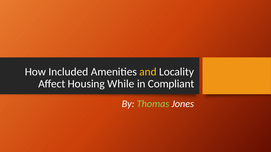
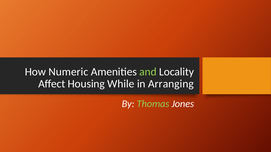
Included: Included -> Numeric
and colour: yellow -> light green
Compliant: Compliant -> Arranging
